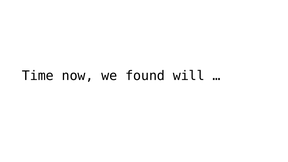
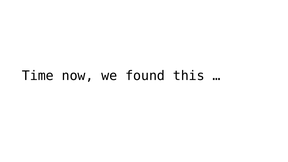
will: will -> this
